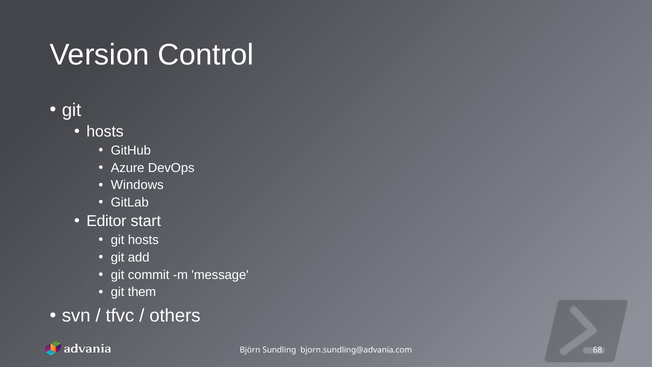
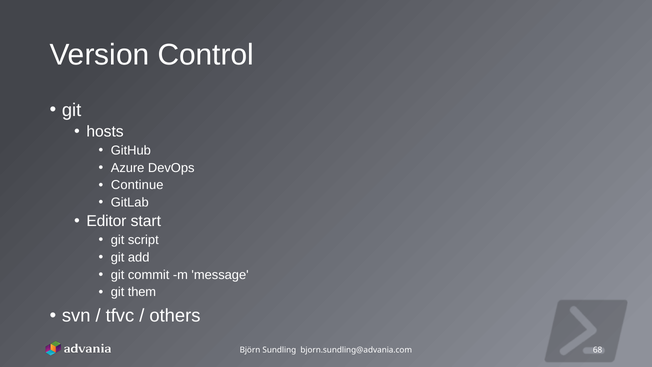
Windows: Windows -> Continue
git hosts: hosts -> script
